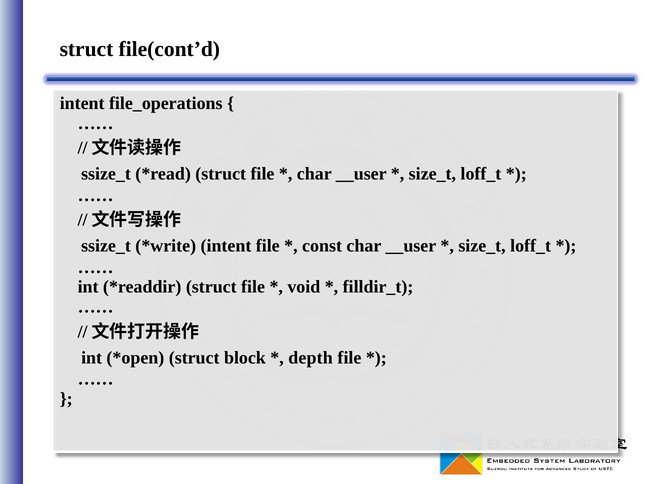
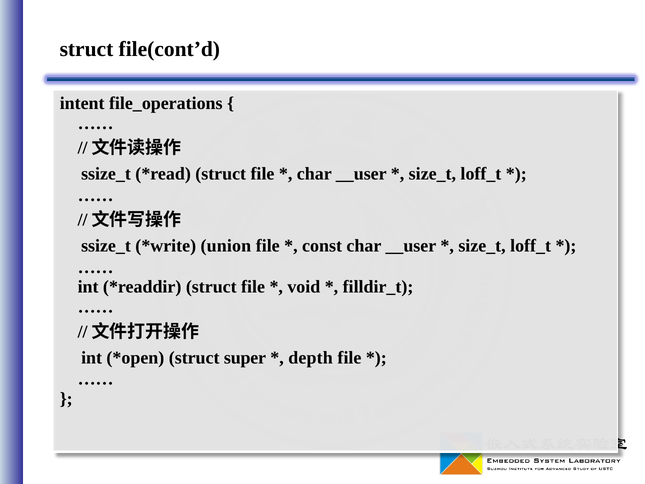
intent at (226, 246): intent -> union
block: block -> super
